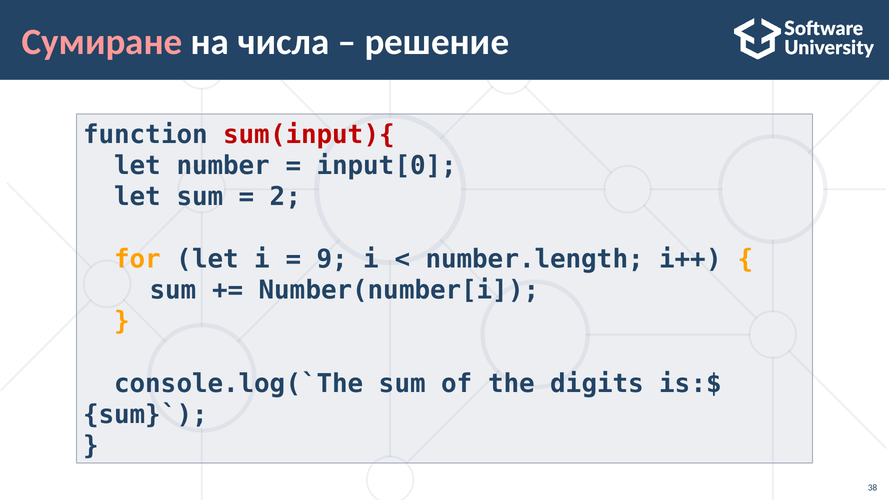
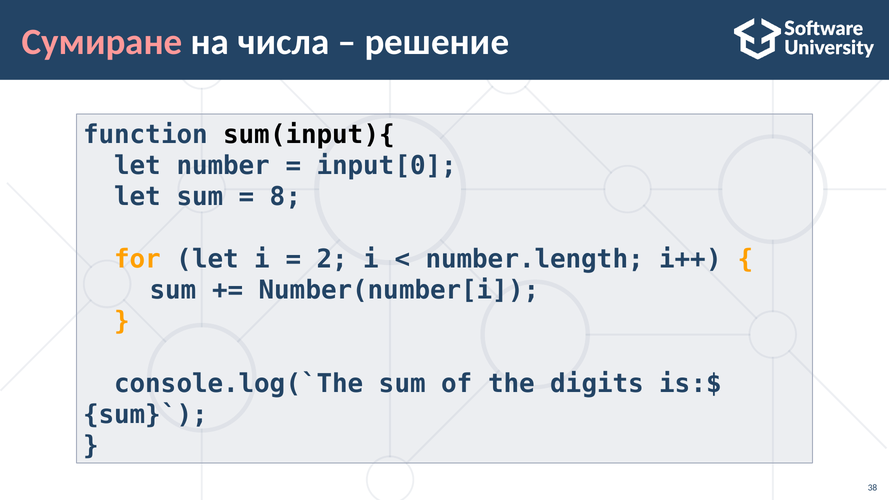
sum(input){ colour: red -> black
2: 2 -> 8
9: 9 -> 2
